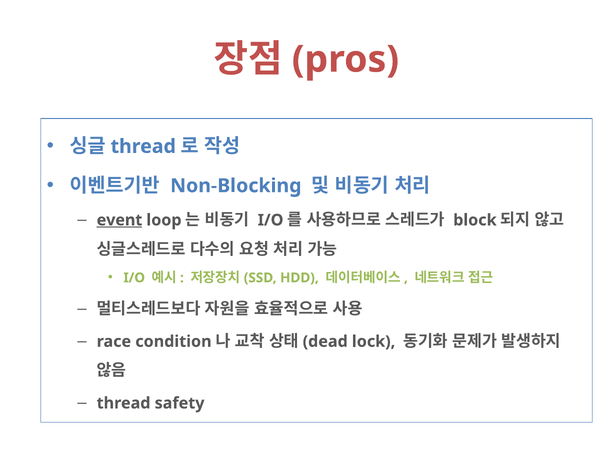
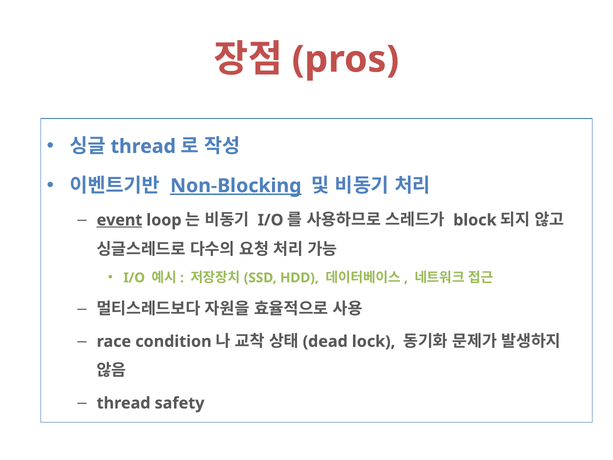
Non-Blocking underline: none -> present
